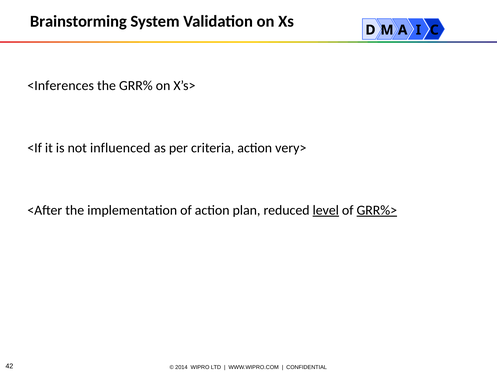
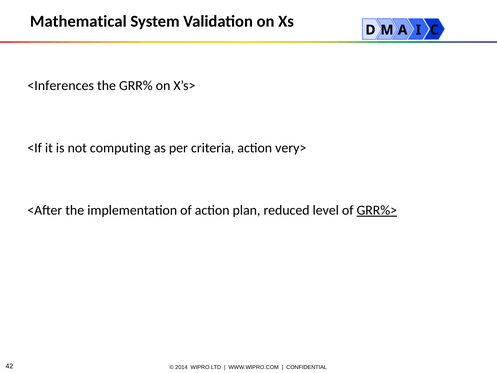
Brainstorming: Brainstorming -> Mathematical
influenced: influenced -> computing
level underline: present -> none
